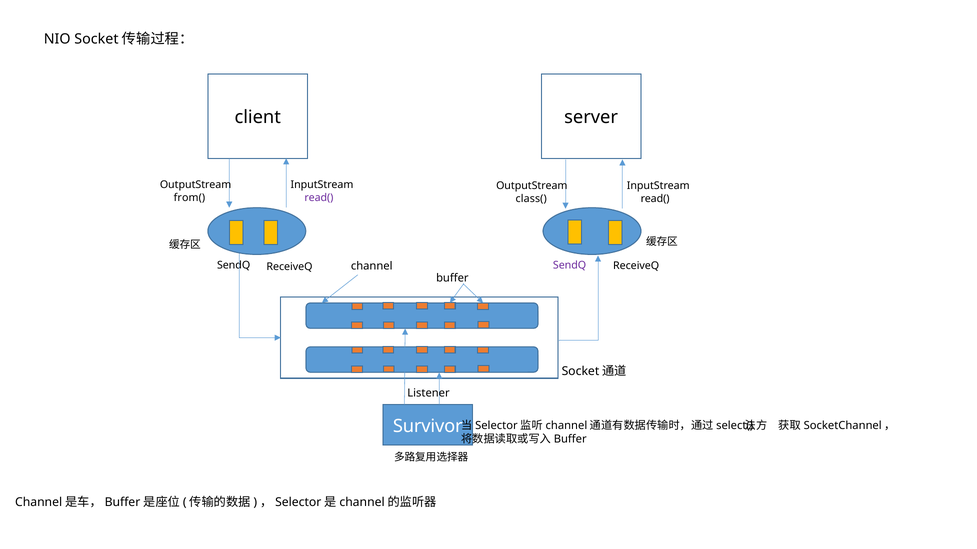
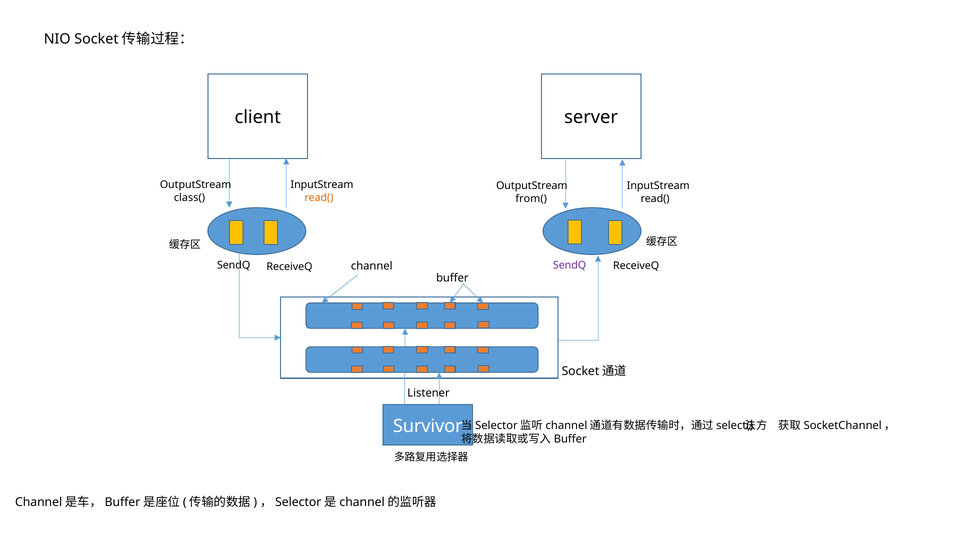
from(: from( -> class(
read( at (319, 198) colour: purple -> orange
class(: class( -> from(
